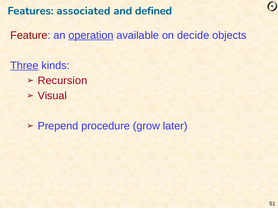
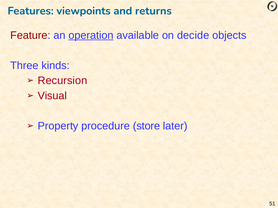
associated: associated -> viewpoints
defined: defined -> returns
Three underline: present -> none
Prepend: Prepend -> Property
grow: grow -> store
